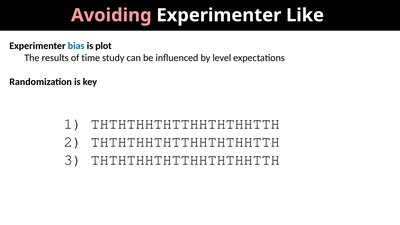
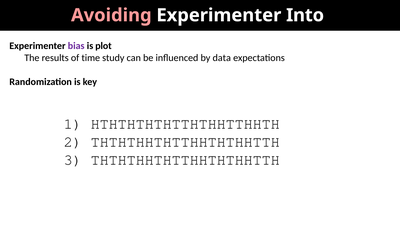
Like: Like -> Into
bias colour: blue -> purple
level: level -> data
1 THTHTHHTHTTHHTHTHHTTH: THTHTHHTHTTHHTHTHHTTH -> HTHTHTHTHTTHTHHTTHHTH
